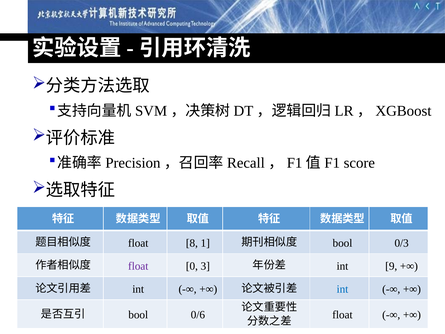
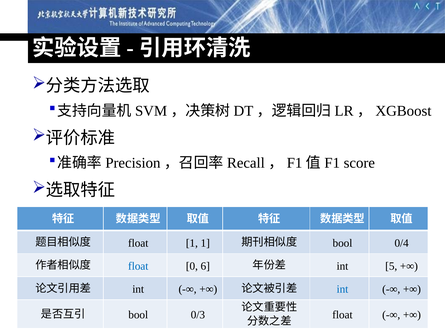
float 8: 8 -> 1
0/3: 0/3 -> 0/4
float at (138, 266) colour: purple -> blue
3: 3 -> 6
9: 9 -> 5
0/6: 0/6 -> 0/3
